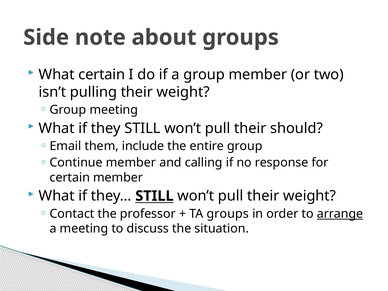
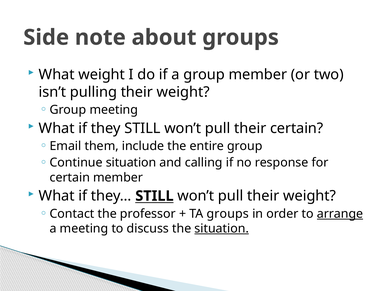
What certain: certain -> weight
their should: should -> certain
Continue member: member -> situation
situation at (222, 229) underline: none -> present
